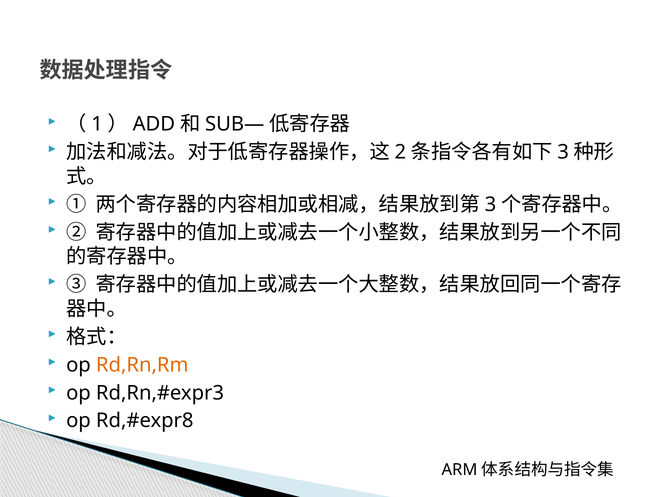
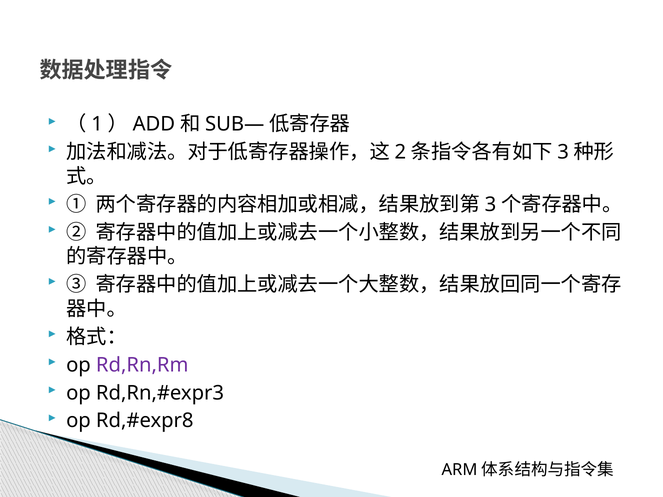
Rd,Rn,Rm colour: orange -> purple
